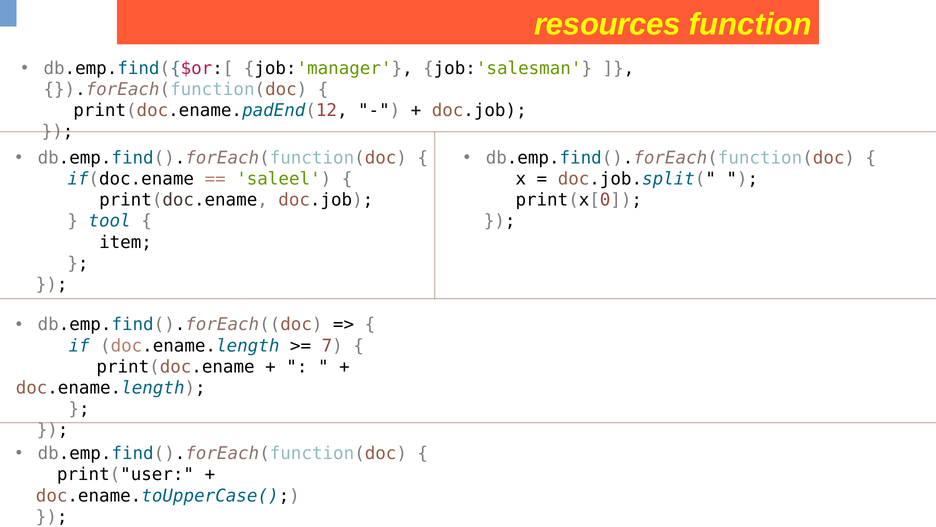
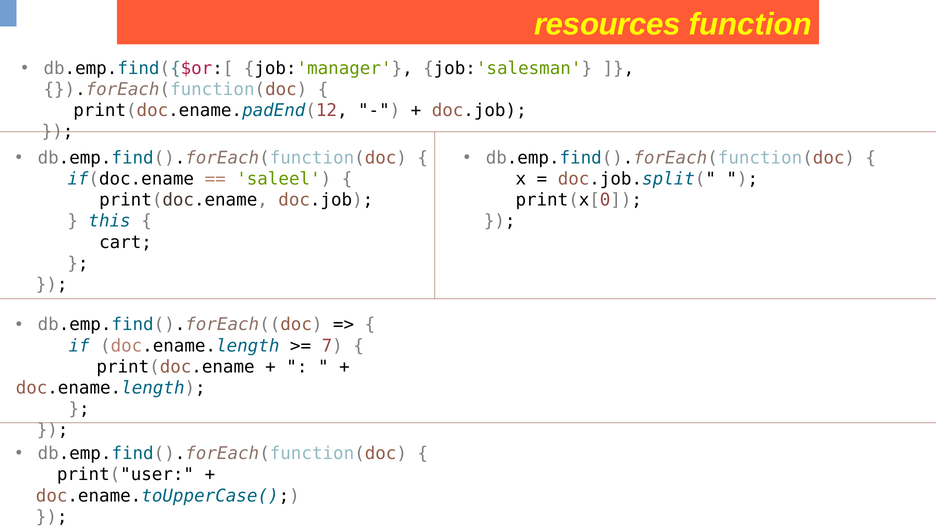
tool: tool -> this
item: item -> cart
